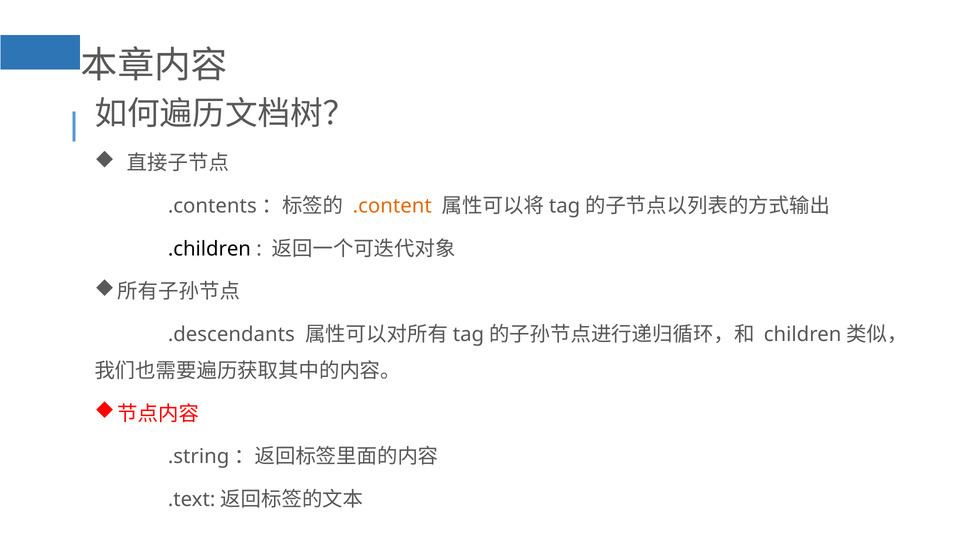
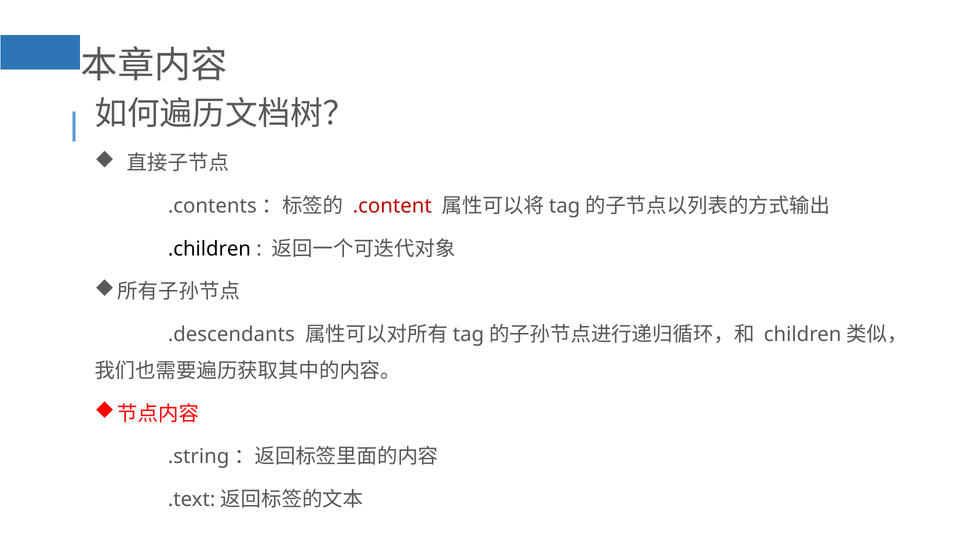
.content colour: orange -> red
